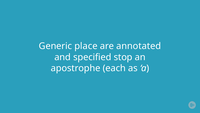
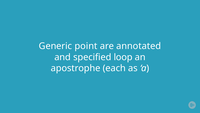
place: place -> point
stop: stop -> loop
